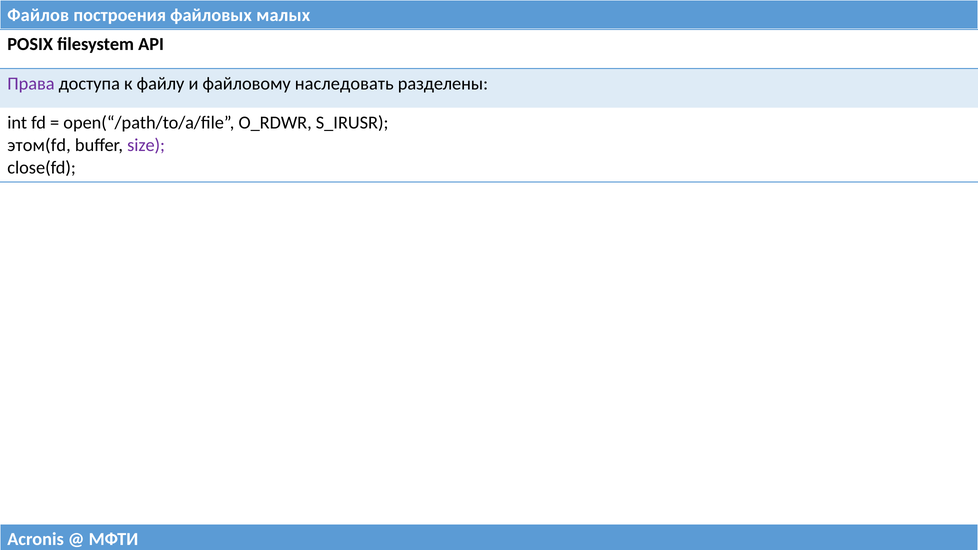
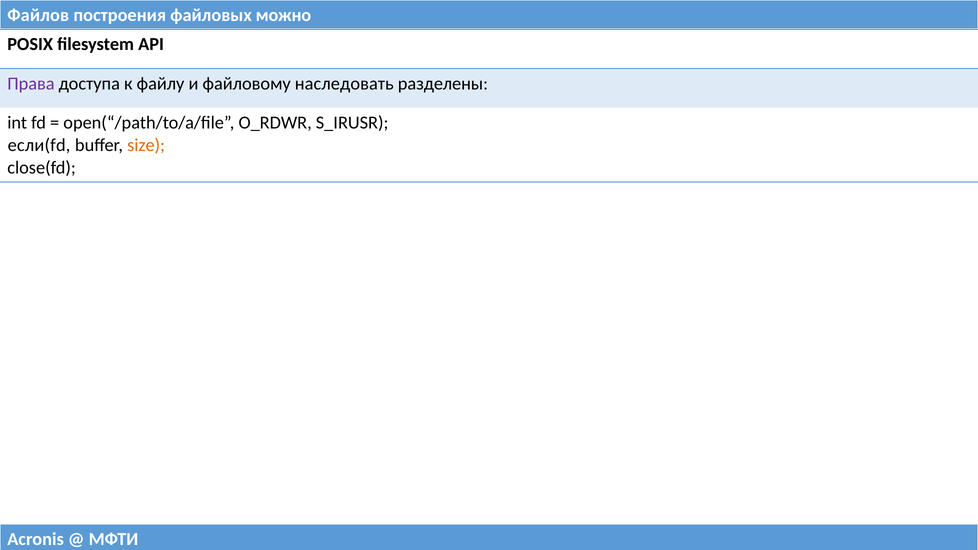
малых: малых -> можно
этом(fd: этом(fd -> если(fd
size colour: purple -> orange
